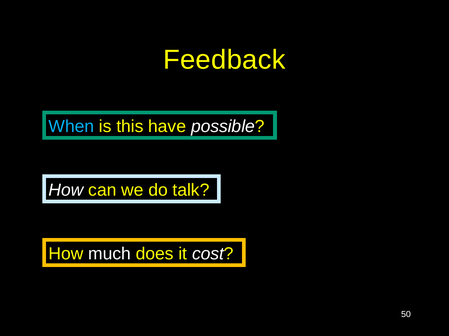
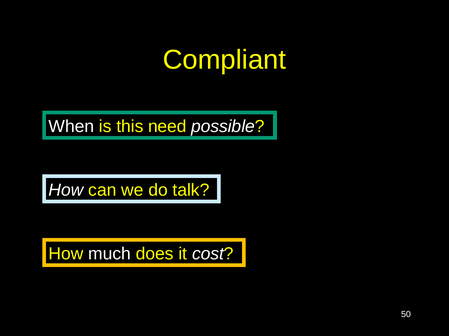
Feedback: Feedback -> Compliant
When colour: light blue -> white
have: have -> need
